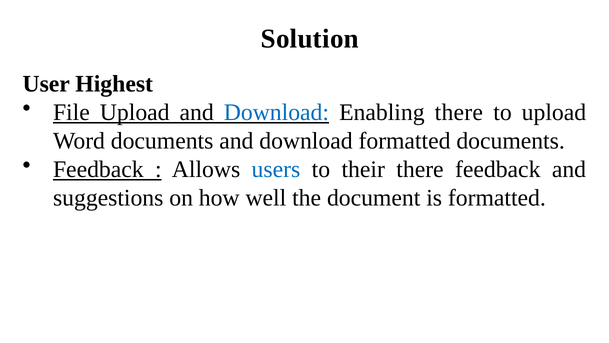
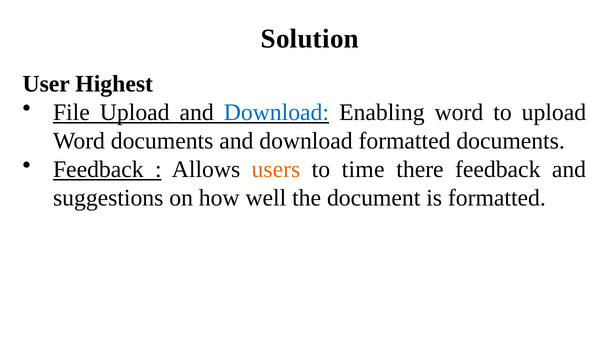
Enabling there: there -> word
users colour: blue -> orange
their: their -> time
